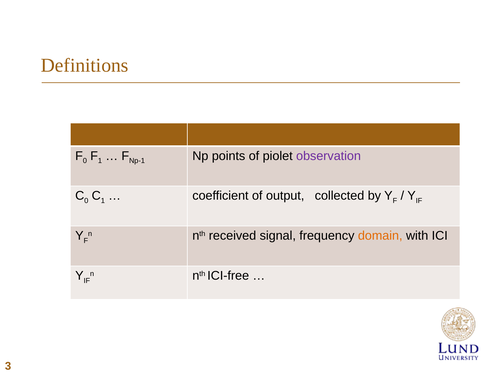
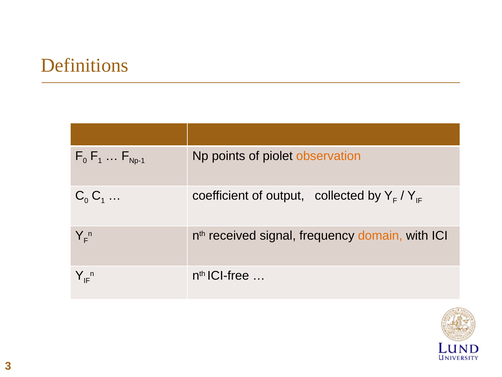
observation colour: purple -> orange
